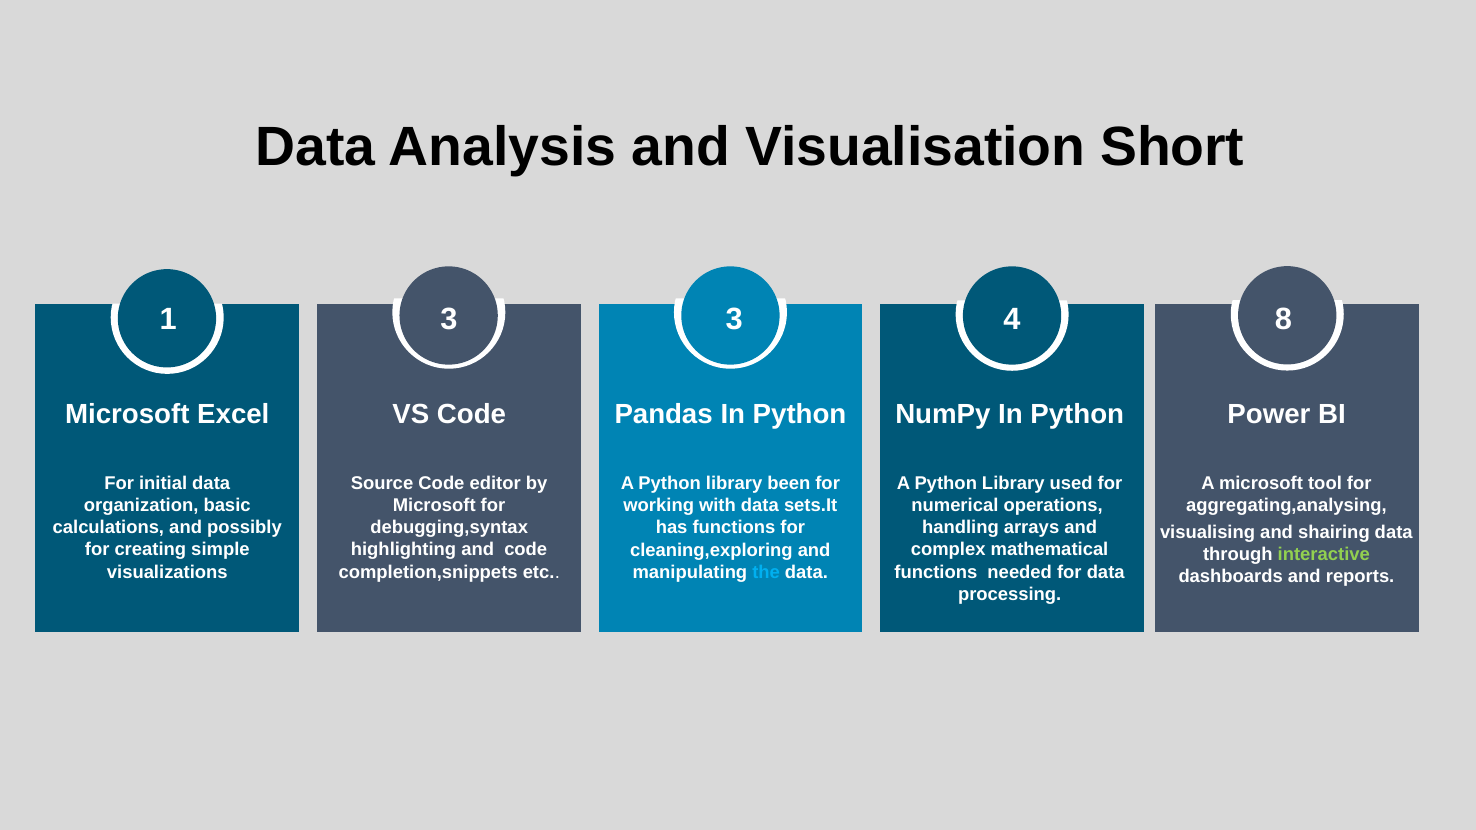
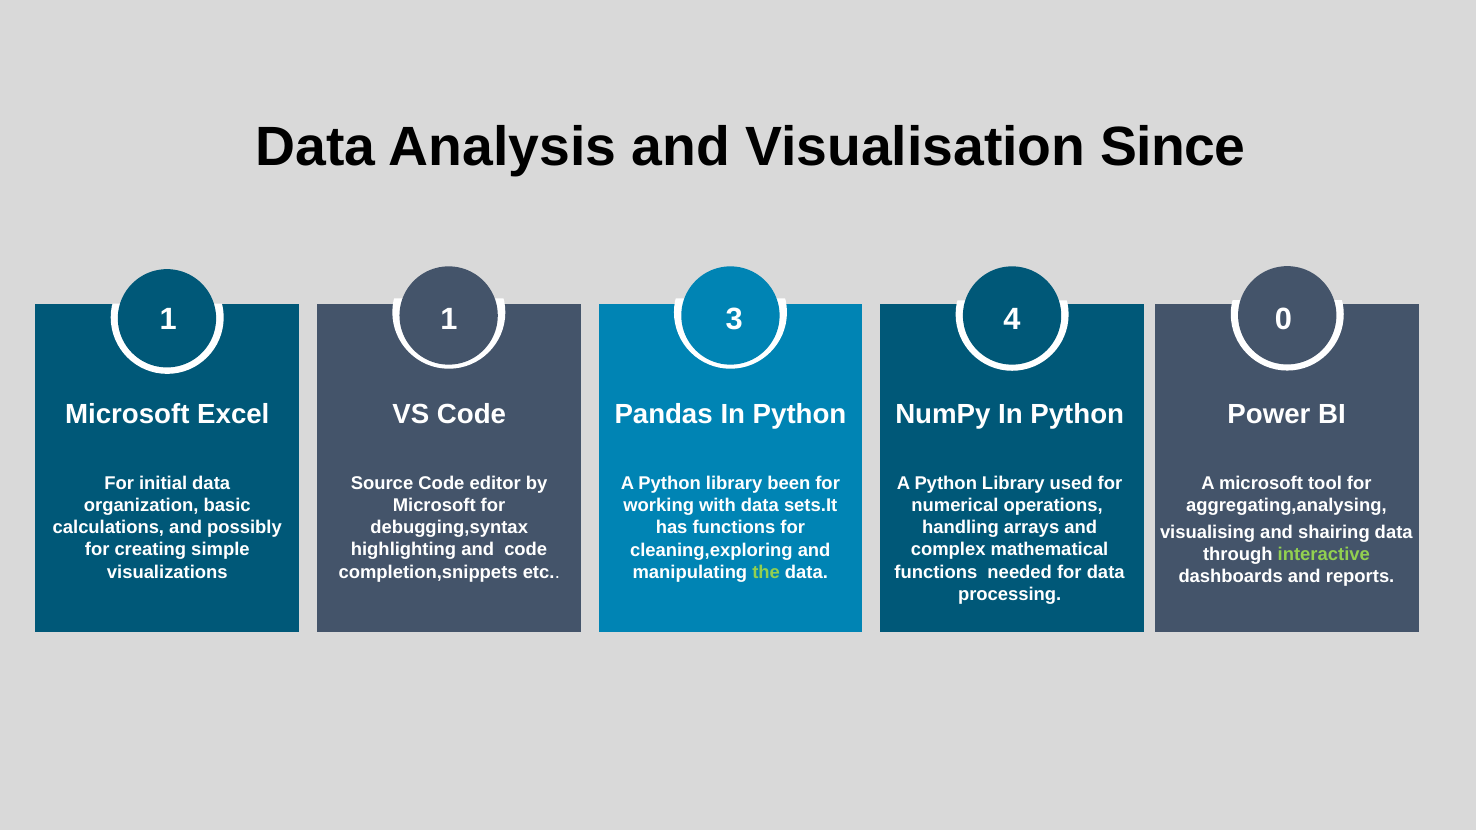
Short: Short -> Since
1 3: 3 -> 1
8: 8 -> 0
the colour: light blue -> light green
